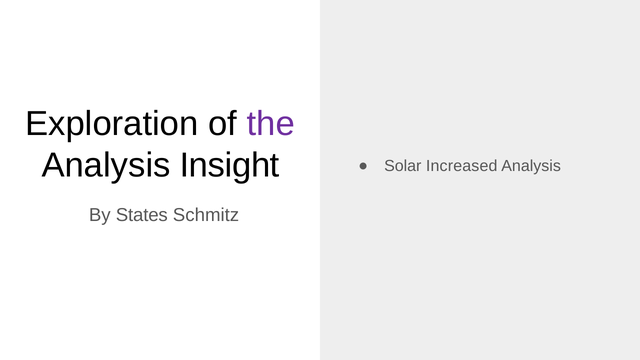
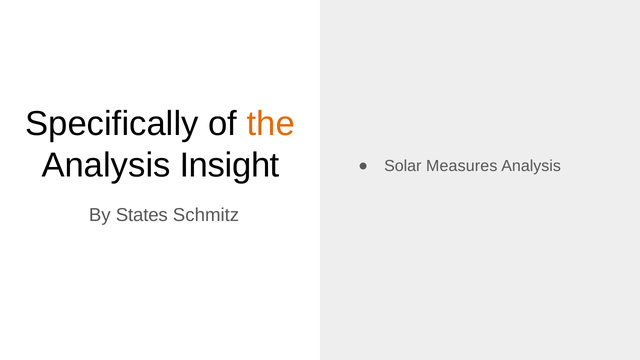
Exploration: Exploration -> Specifically
the colour: purple -> orange
Increased: Increased -> Measures
